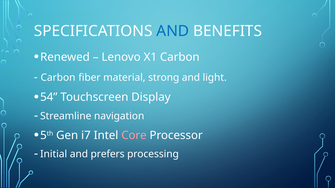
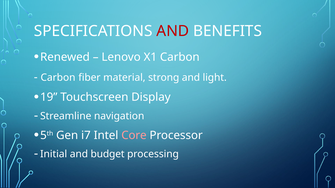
AND at (173, 31) colour: blue -> red
54: 54 -> 19
prefers: prefers -> budget
